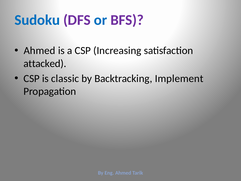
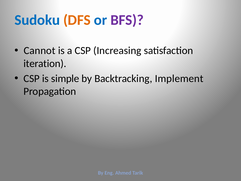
DFS colour: purple -> orange
Ahmed at (40, 51): Ahmed -> Cannot
attacked: attacked -> iteration
classic: classic -> simple
